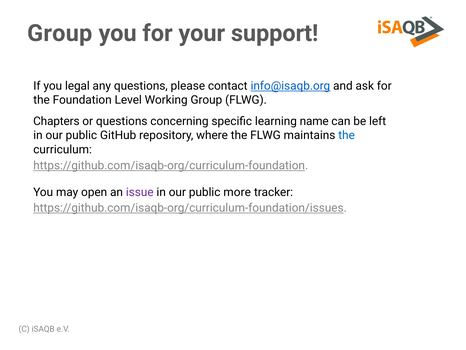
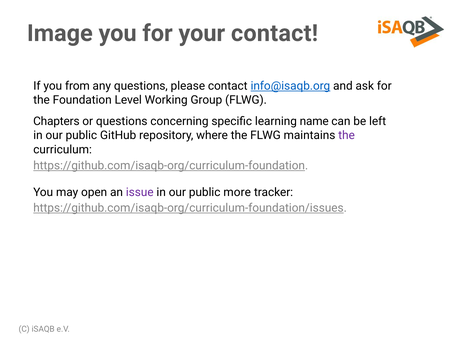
Group at (60, 33): Group -> Image
your support: support -> contact
legal: legal -> from
the at (347, 135) colour: blue -> purple
